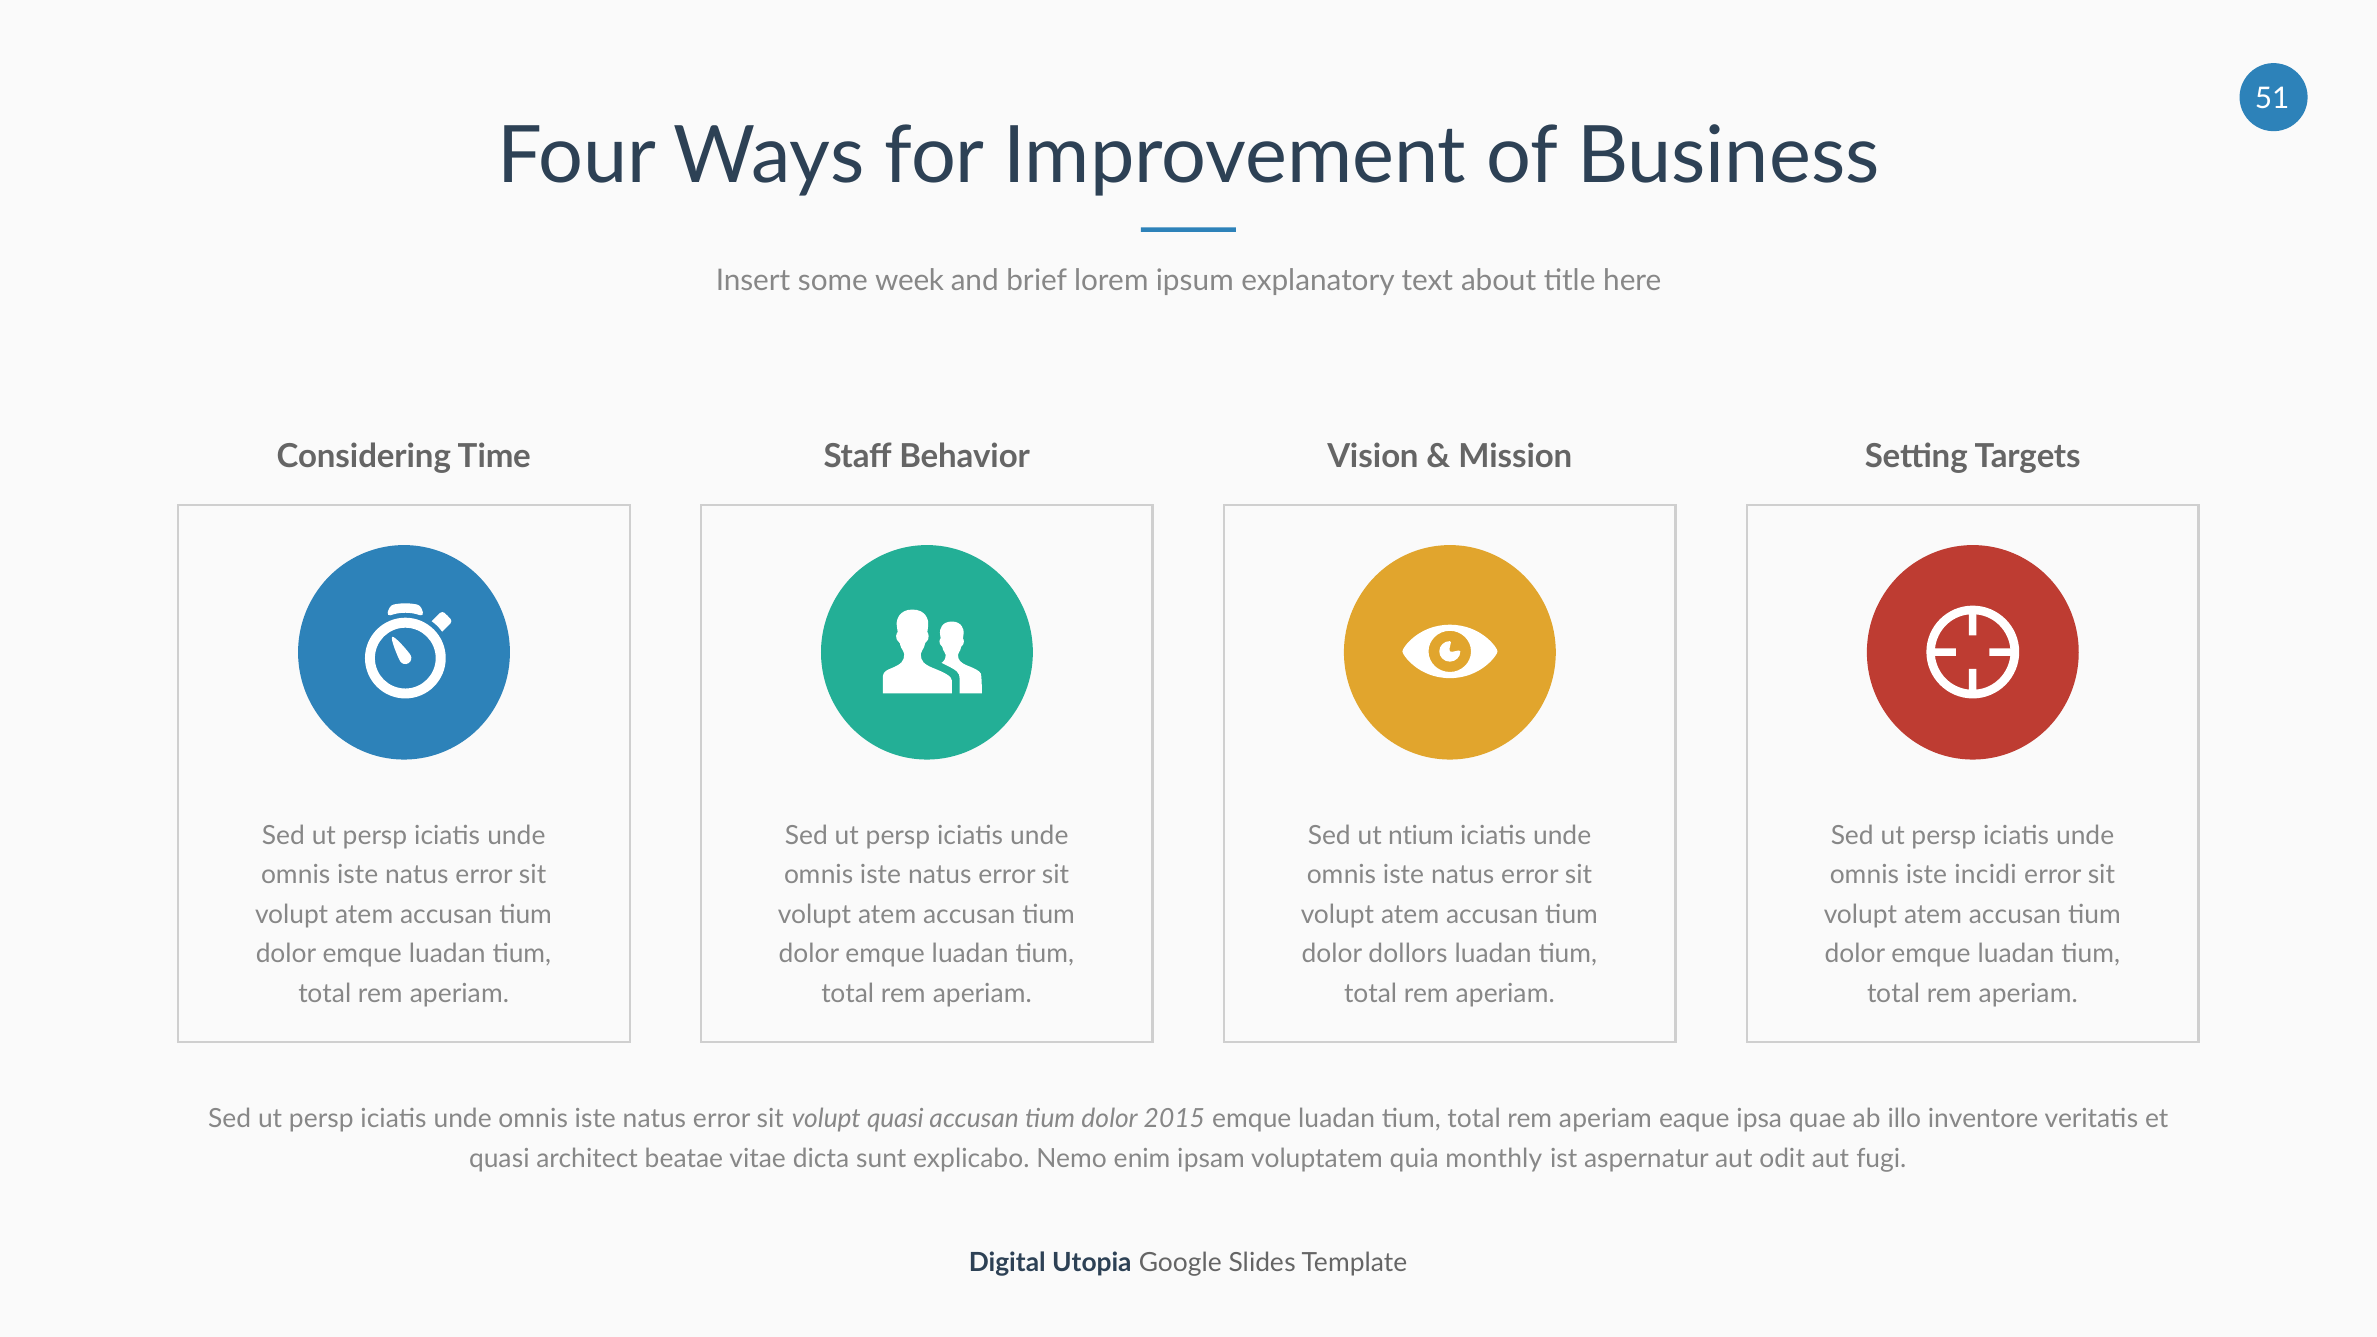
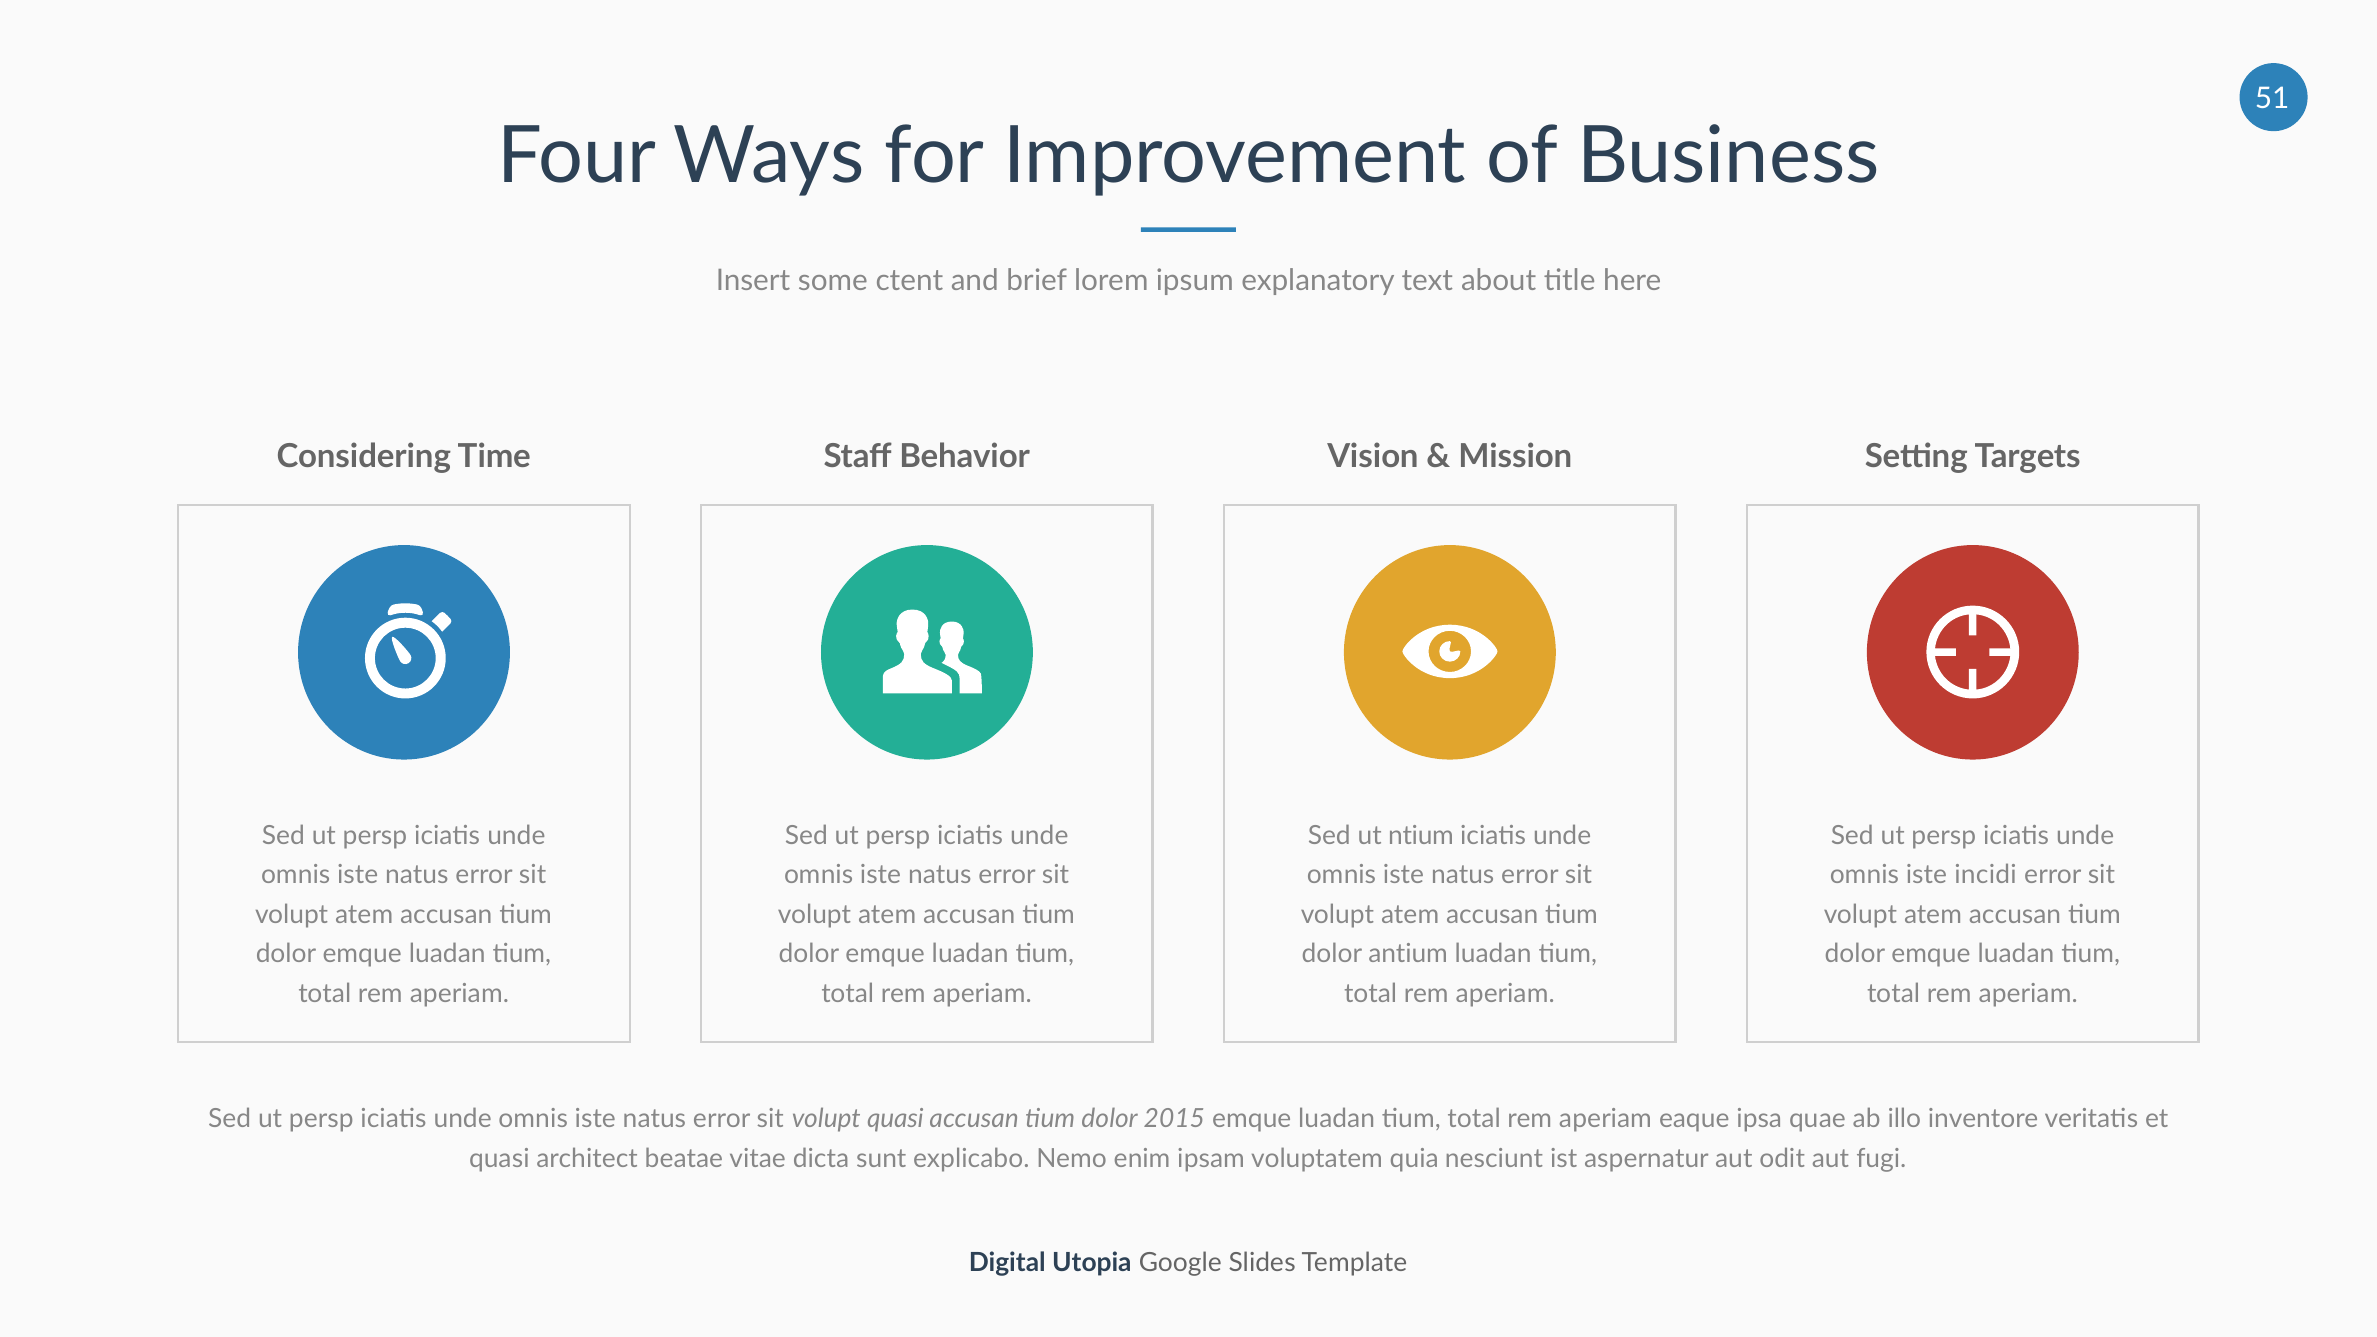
week: week -> ctent
dollors: dollors -> antium
monthly: monthly -> nesciunt
